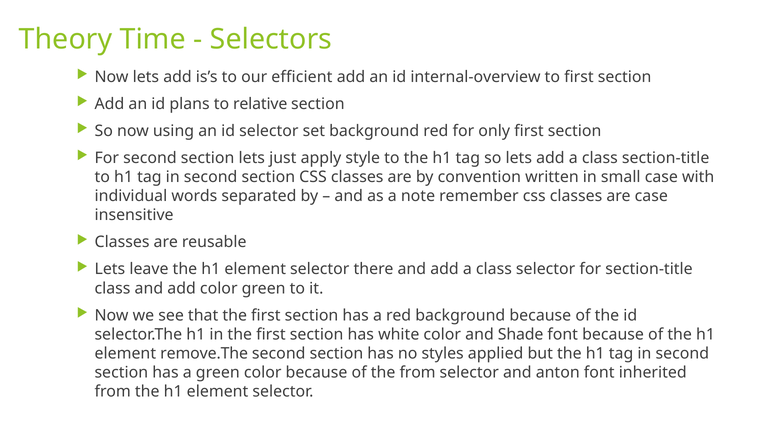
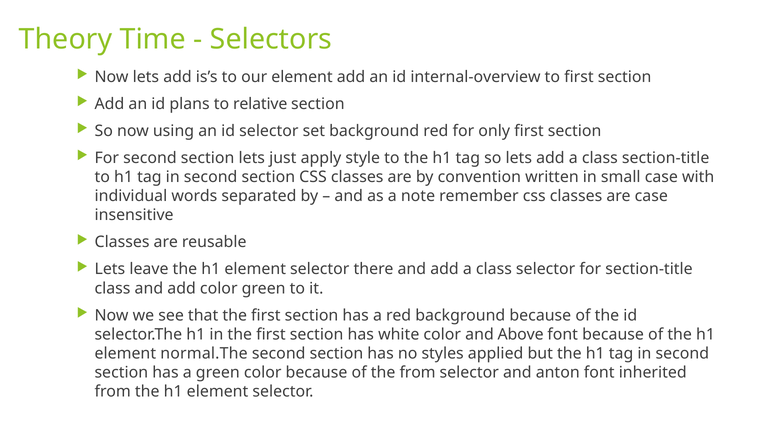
our efficient: efficient -> element
Shade: Shade -> Above
remove.The: remove.The -> normal.The
